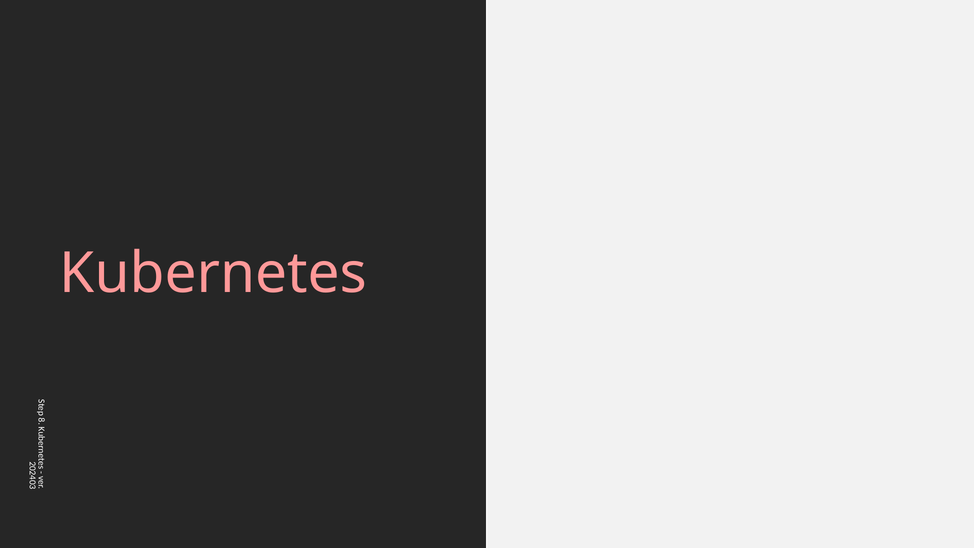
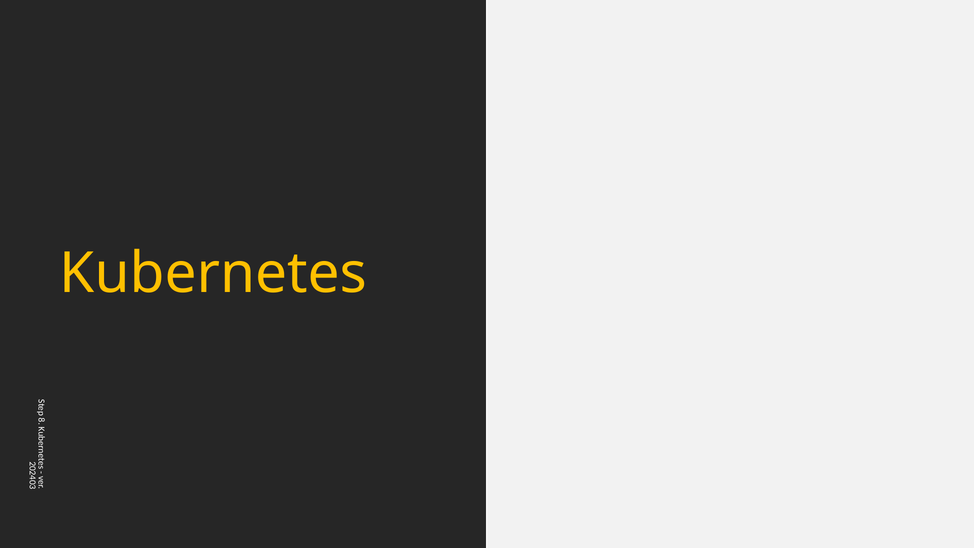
Kubernetes colour: pink -> yellow
